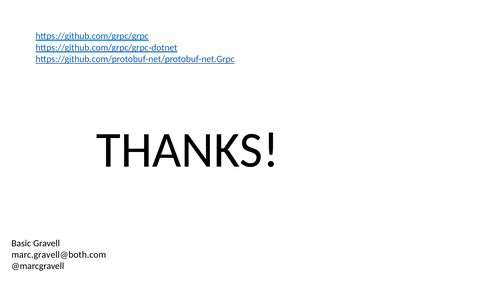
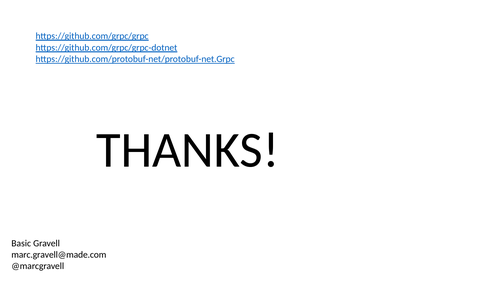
marc.gravell@both.com: marc.gravell@both.com -> marc.gravell@made.com
